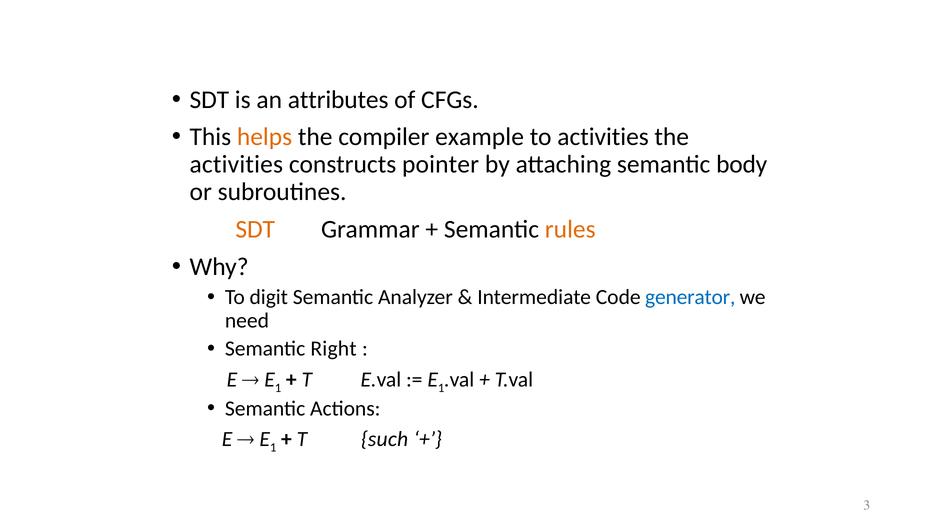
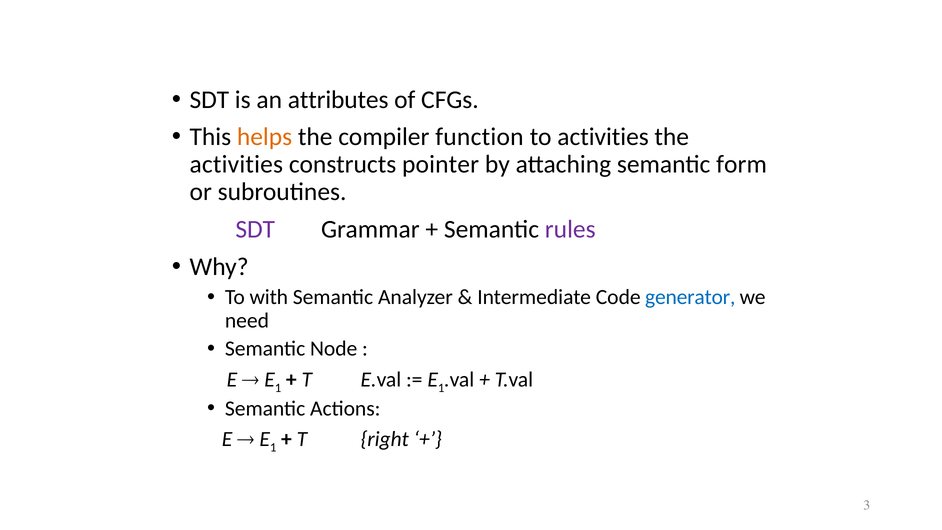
example: example -> function
body: body -> form
SDT at (255, 229) colour: orange -> purple
rules colour: orange -> purple
digit: digit -> with
Right: Right -> Node
such: such -> right
